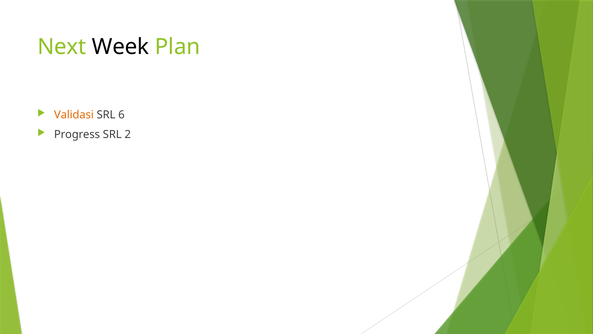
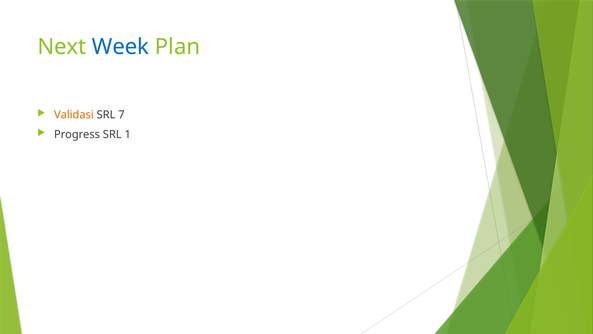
Week colour: black -> blue
6: 6 -> 7
2: 2 -> 1
